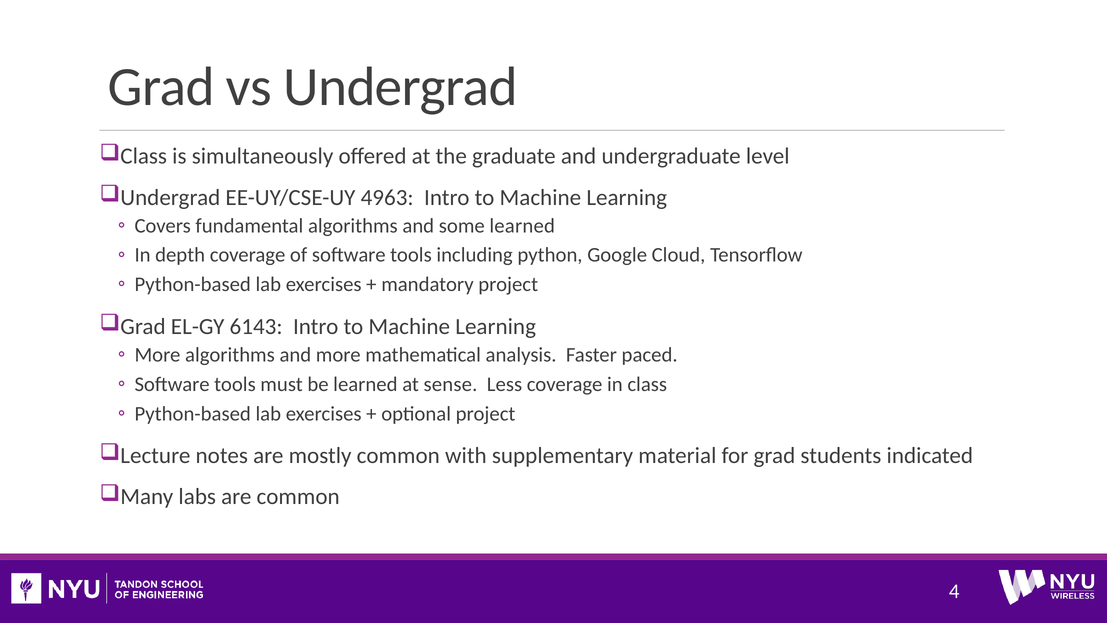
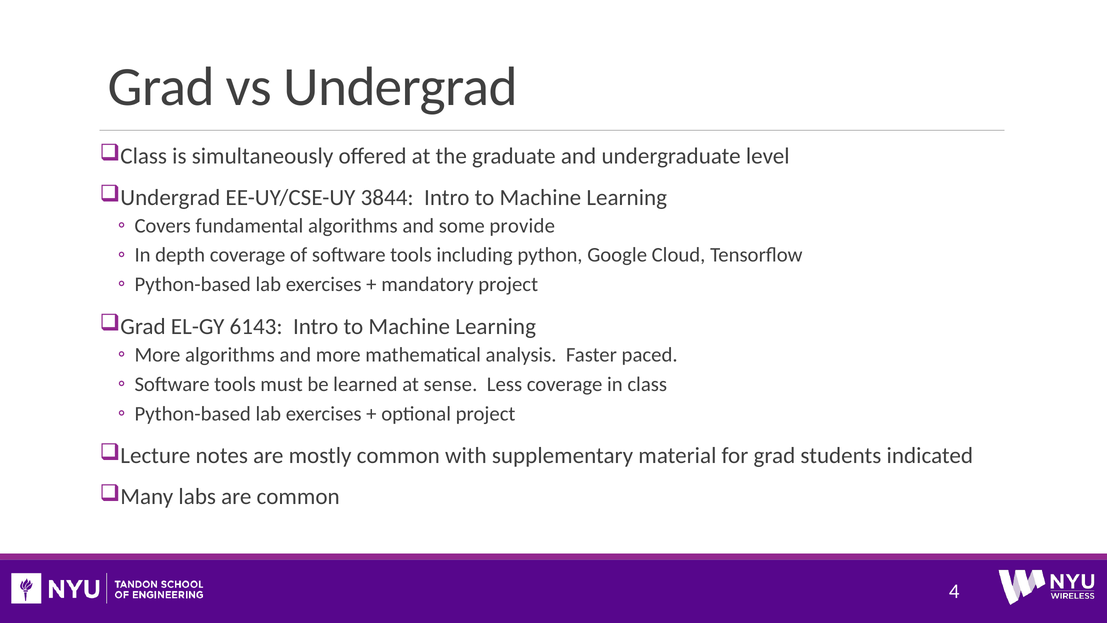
4963: 4963 -> 3844
some learned: learned -> provide
